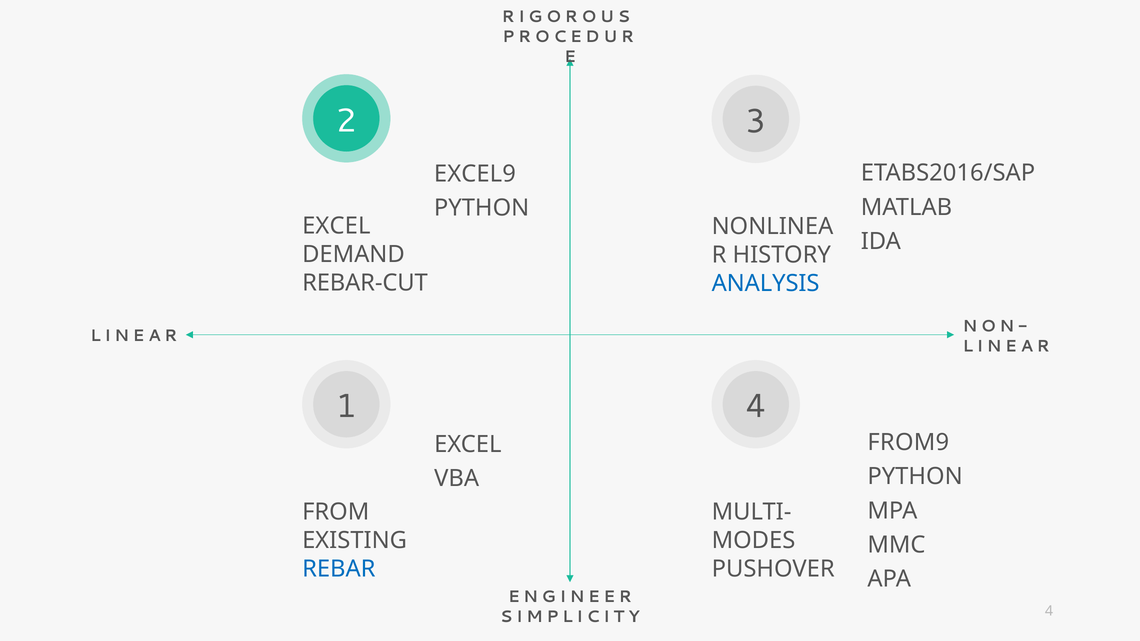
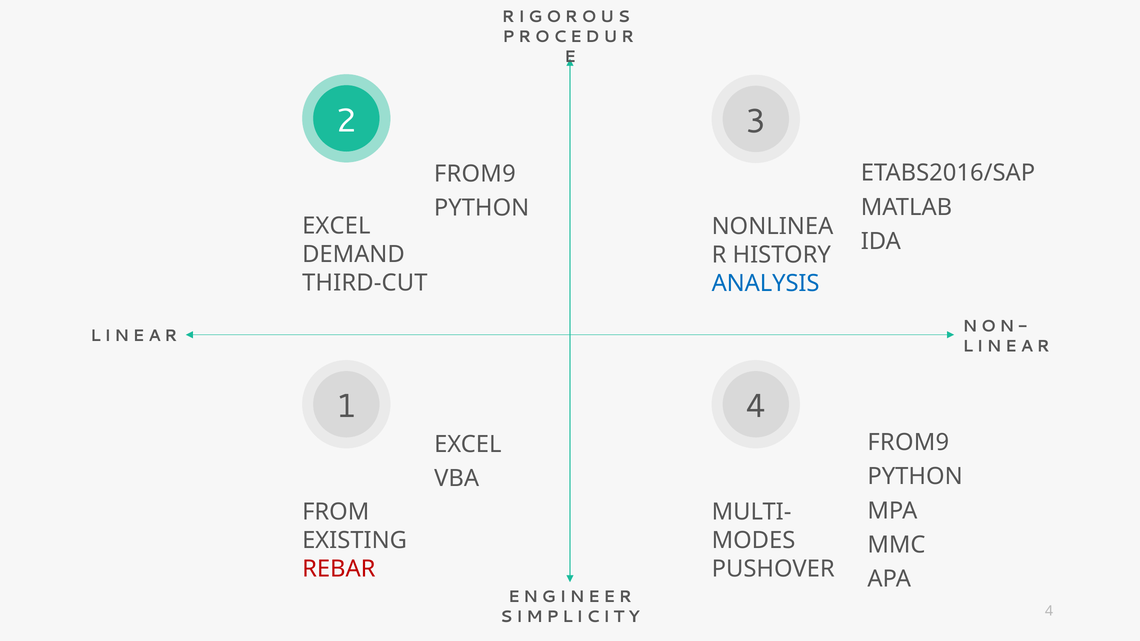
EXCEL9 at (475, 174): EXCEL9 -> FROM9
REBAR-CUT: REBAR-CUT -> THIRD-CUT
REBAR colour: blue -> red
